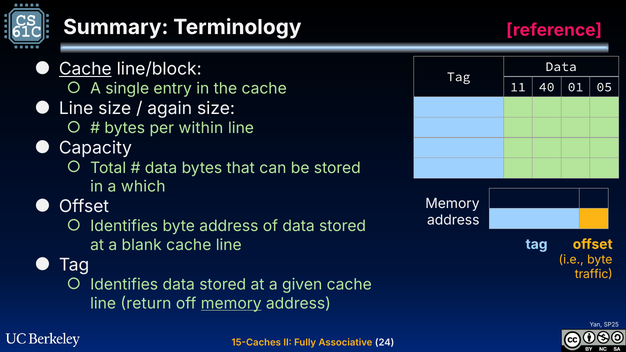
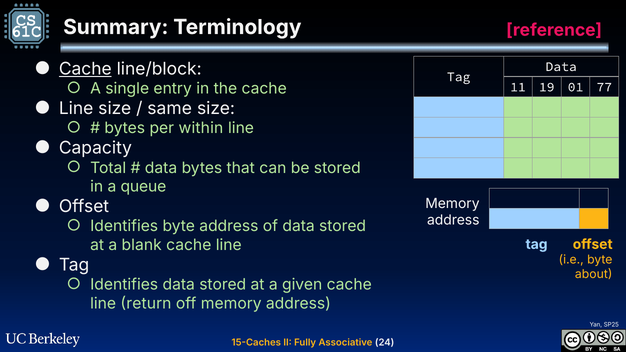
40: 40 -> 19
05: 05 -> 77
again: again -> same
which: which -> queue
traffic: traffic -> about
memory at (231, 304) underline: present -> none
